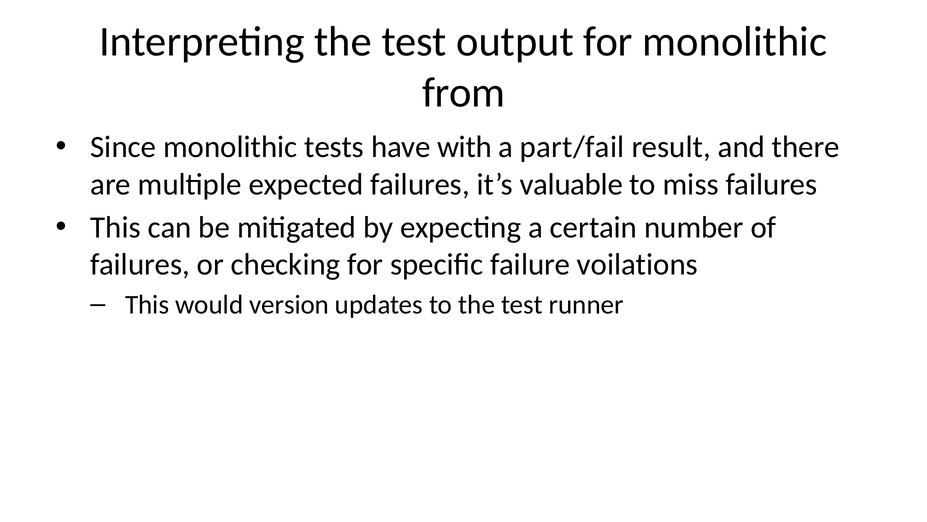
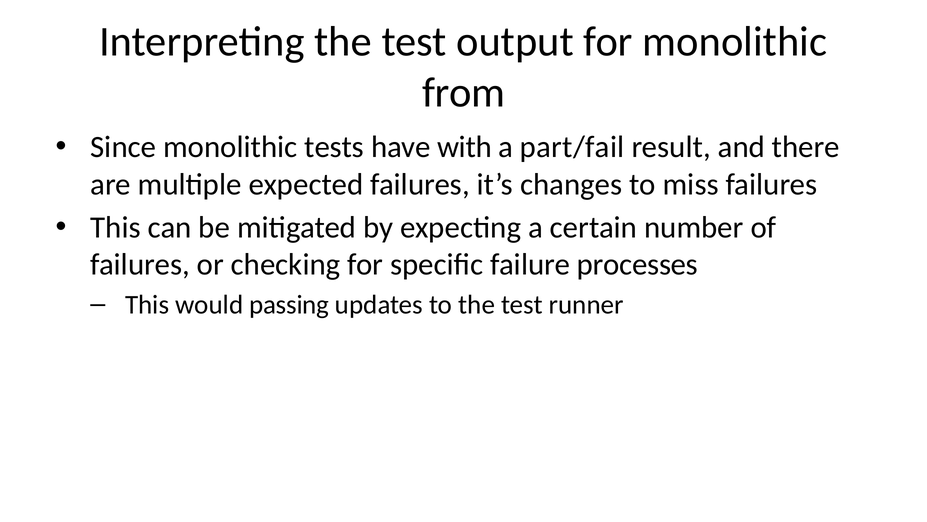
valuable: valuable -> changes
voilations: voilations -> processes
version: version -> passing
